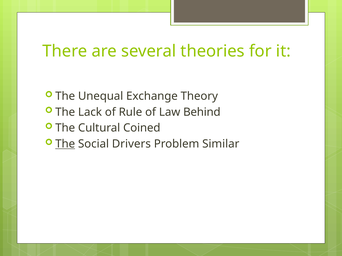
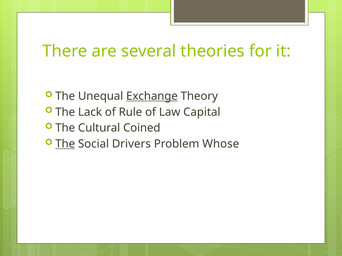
Exchange underline: none -> present
Behind: Behind -> Capital
Similar: Similar -> Whose
